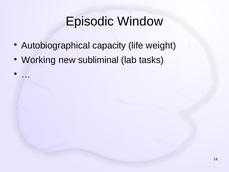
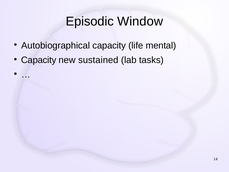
weight: weight -> mental
Working at (39, 60): Working -> Capacity
subliminal: subliminal -> sustained
